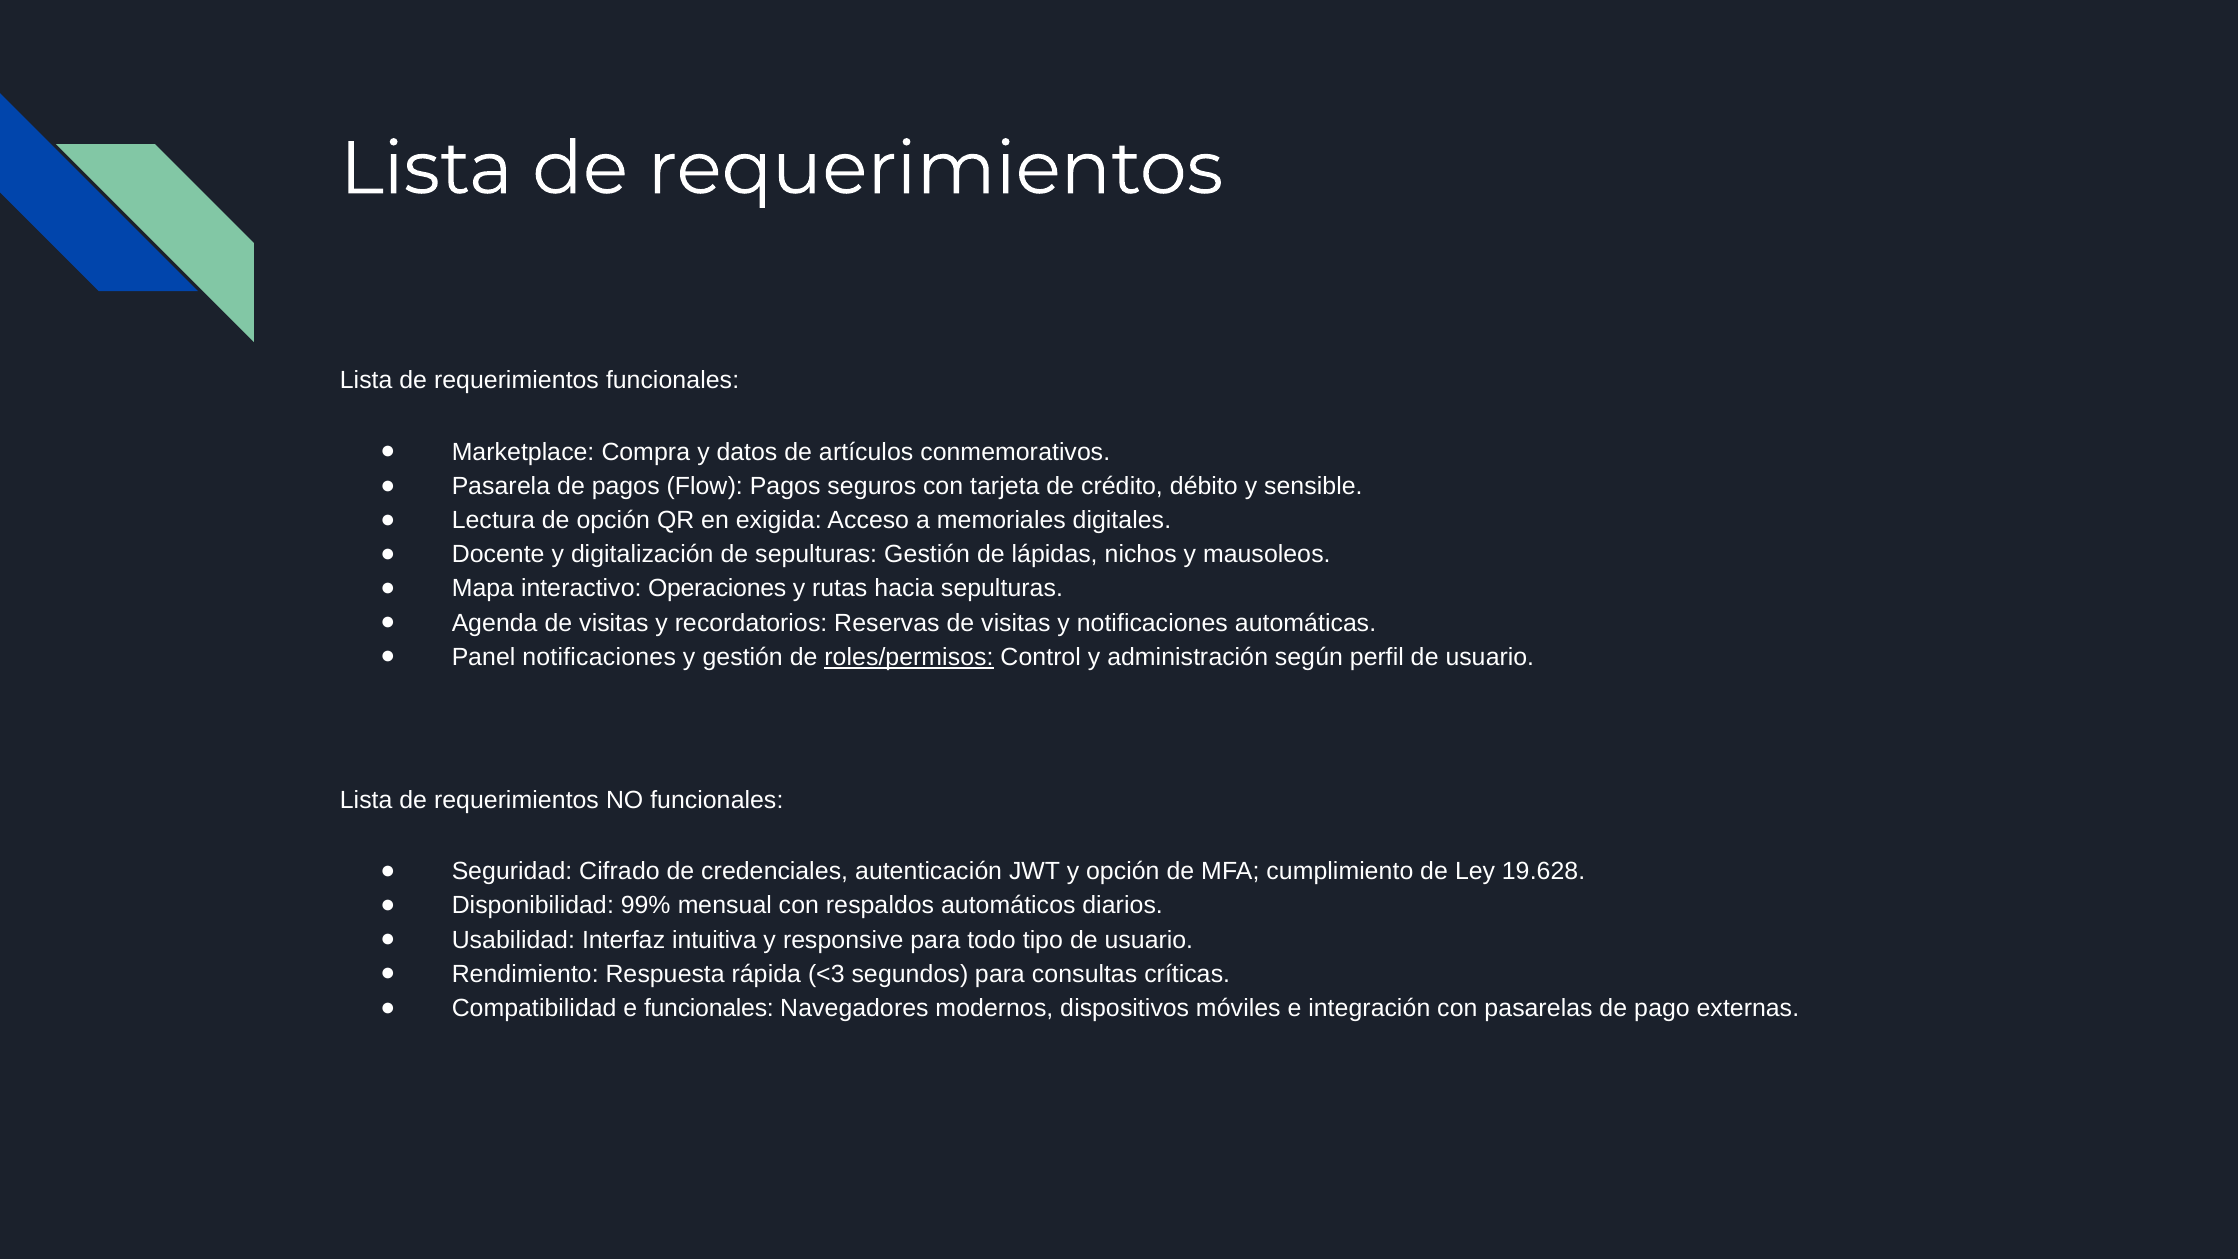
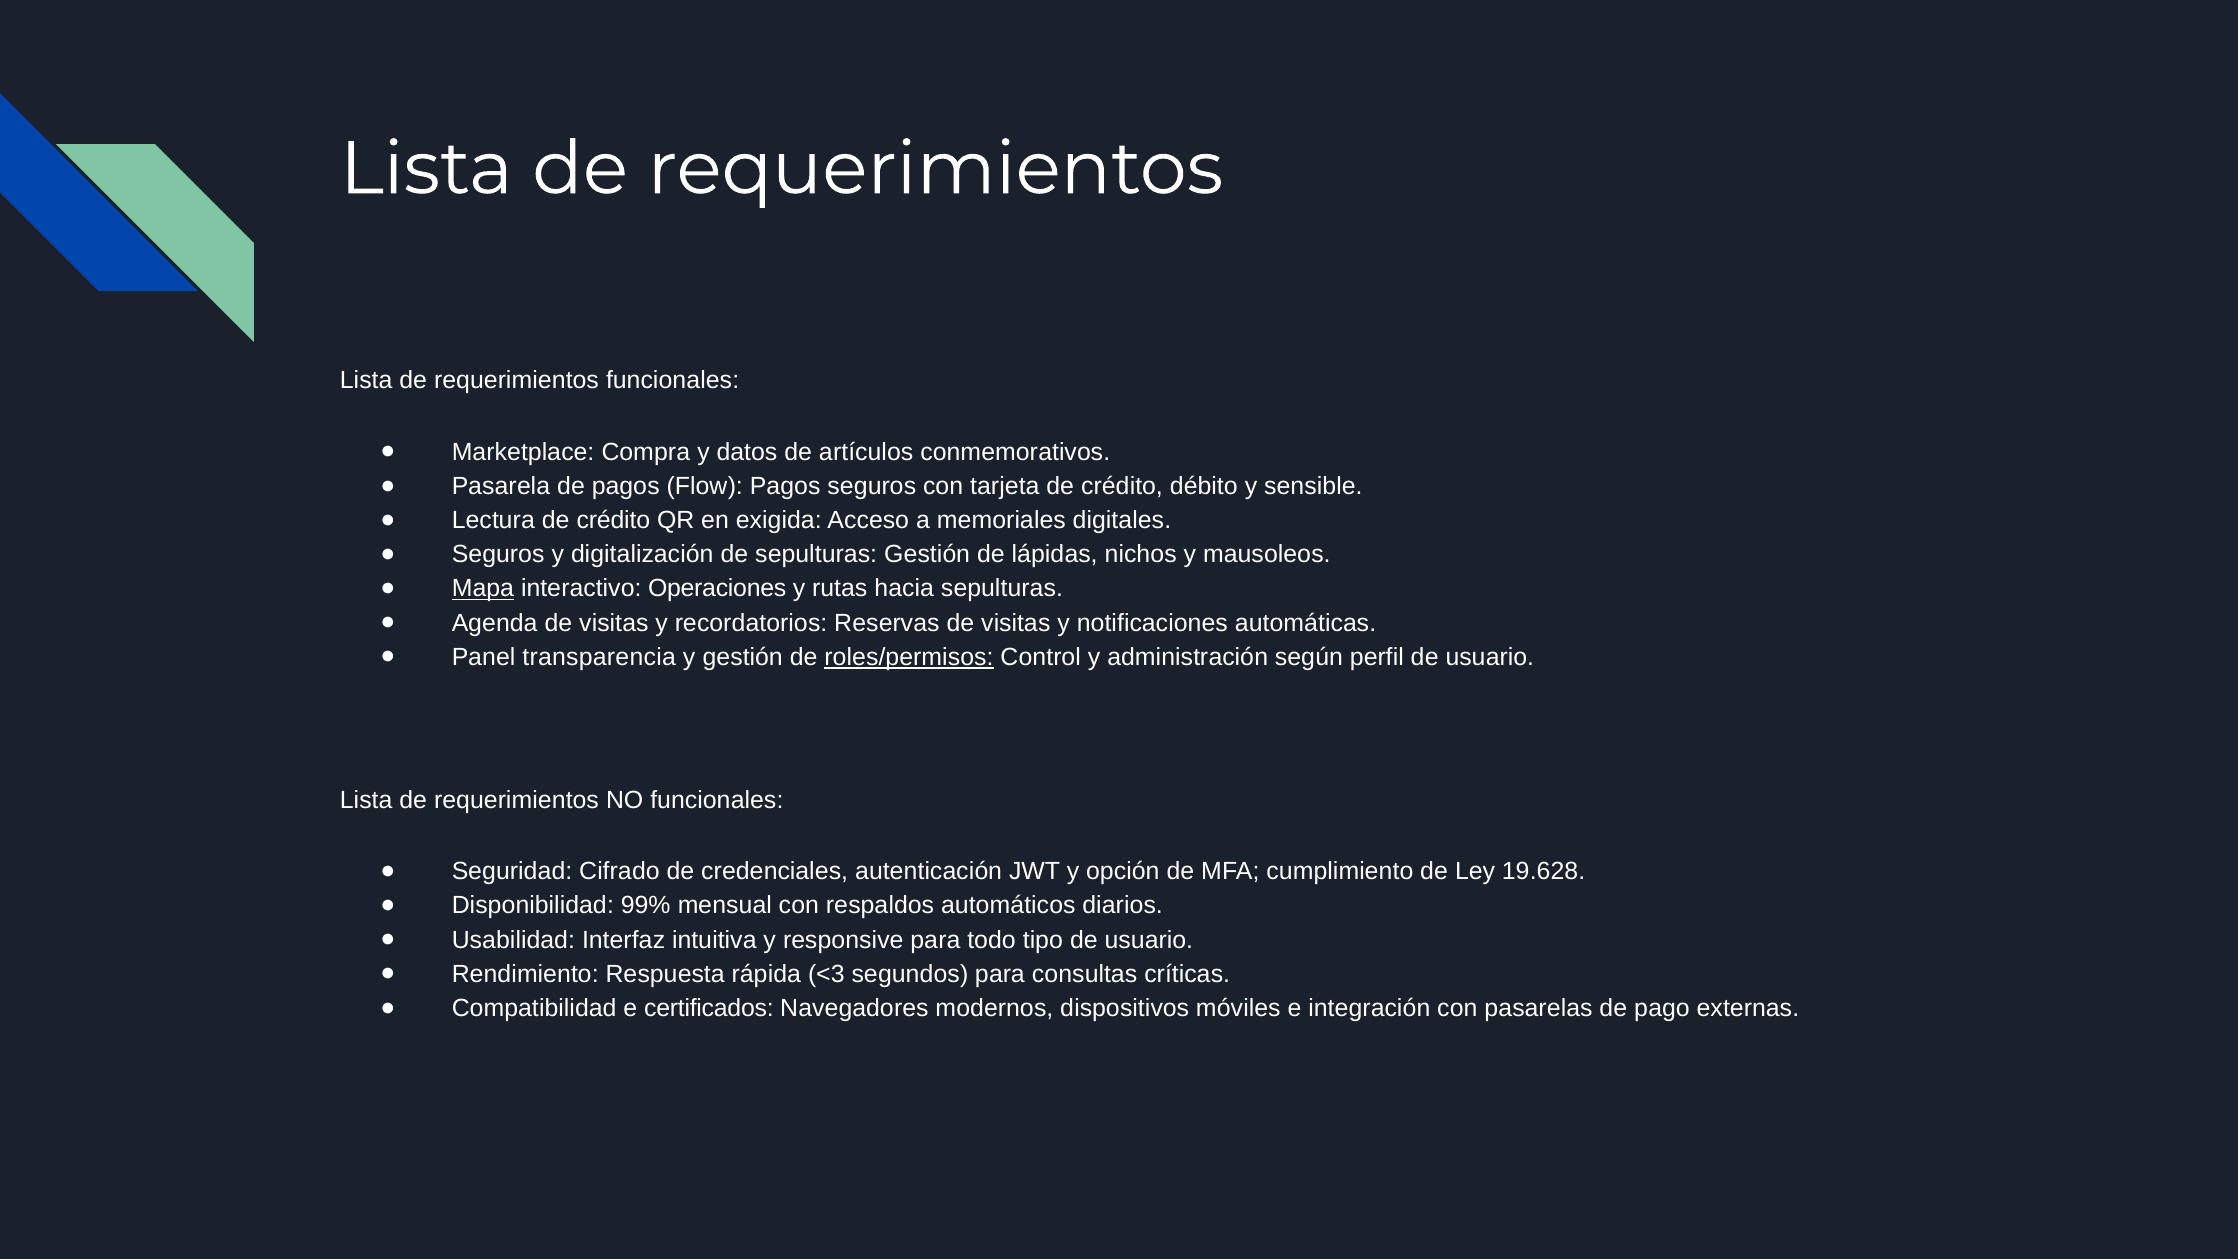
Lectura de opción: opción -> crédito
Docente at (498, 554): Docente -> Seguros
Mapa underline: none -> present
Panel notificaciones: notificaciones -> transparencia
e funcionales: funcionales -> certificados
